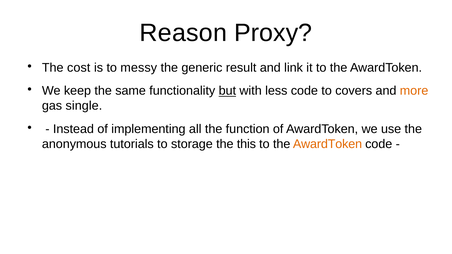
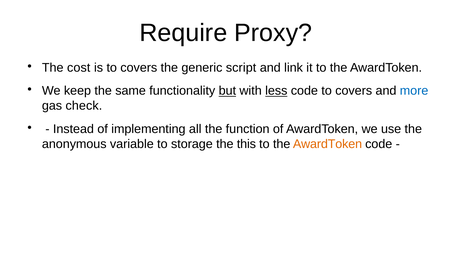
Reason: Reason -> Require
is to messy: messy -> covers
result: result -> script
less underline: none -> present
more colour: orange -> blue
single: single -> check
tutorials: tutorials -> variable
